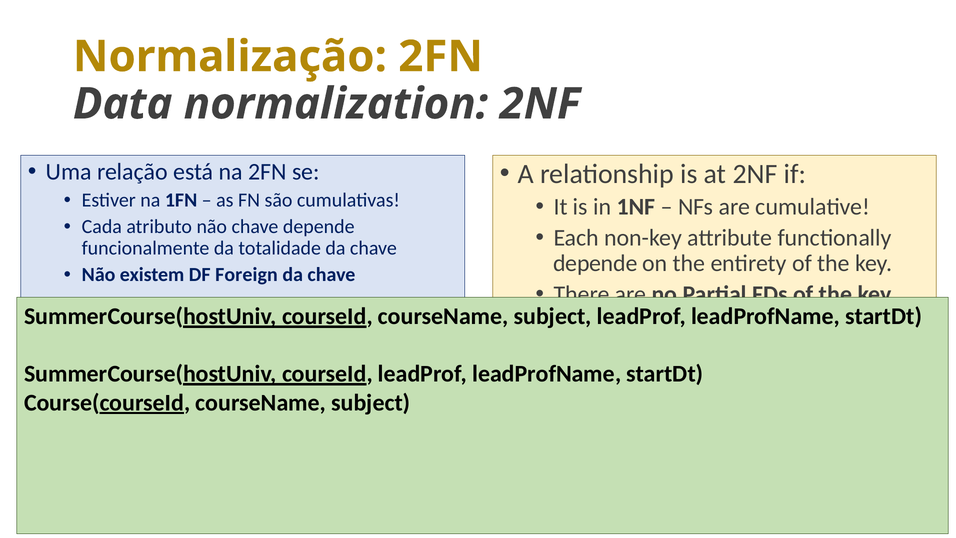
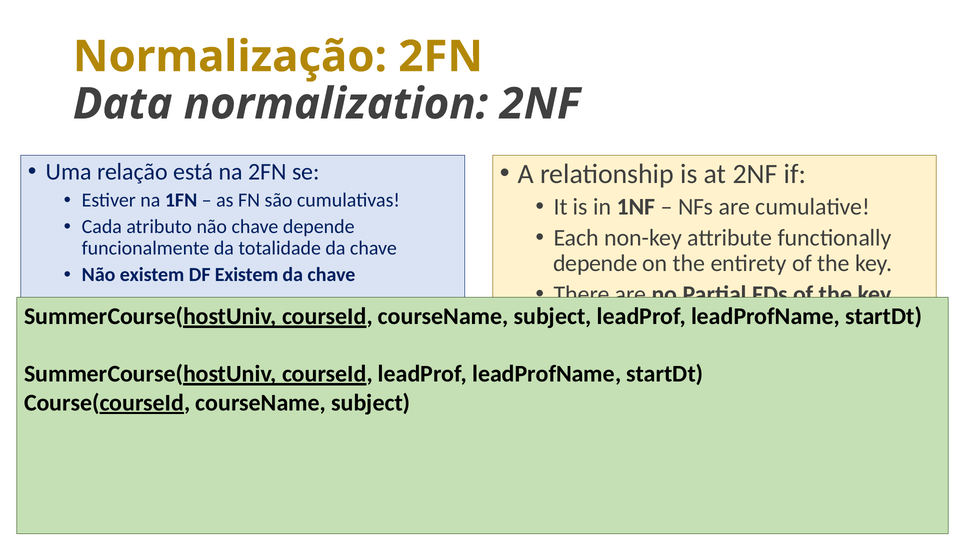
DF Foreign: Foreign -> Existem
